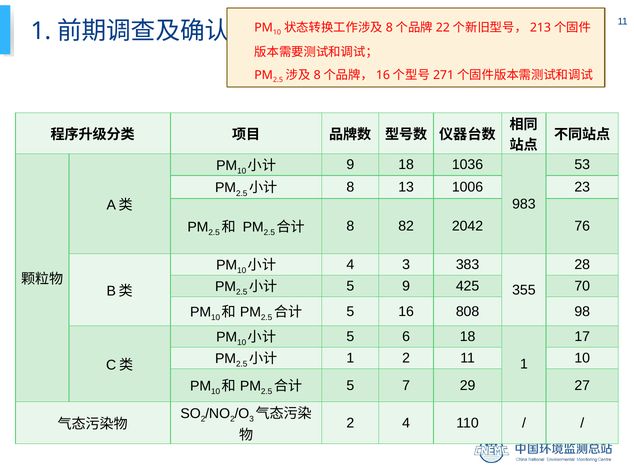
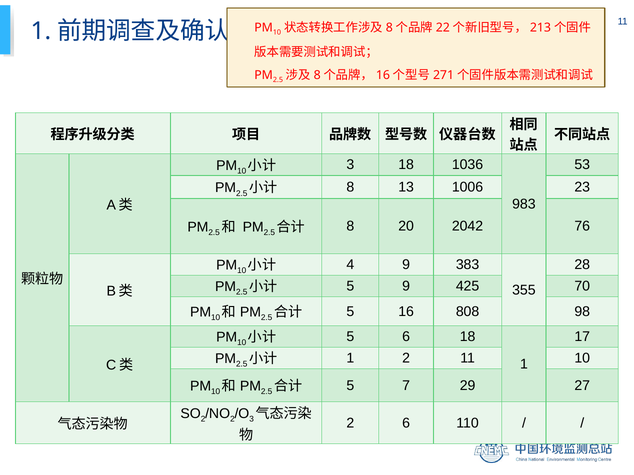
9 at (350, 165): 9 -> 3
82: 82 -> 20
4 3: 3 -> 9
2 4: 4 -> 6
